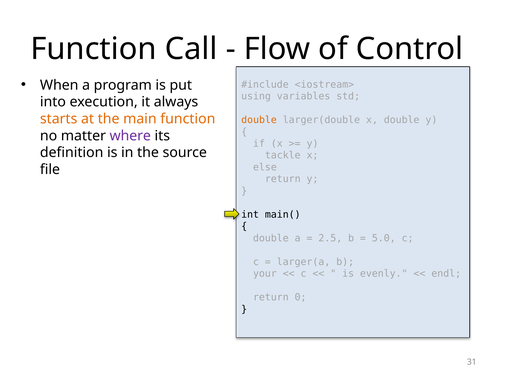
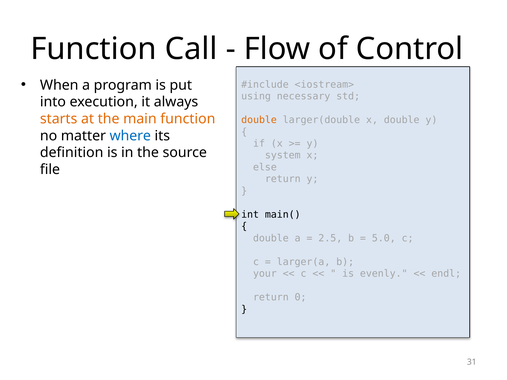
variables: variables -> necessary
where colour: purple -> blue
tackle: tackle -> system
